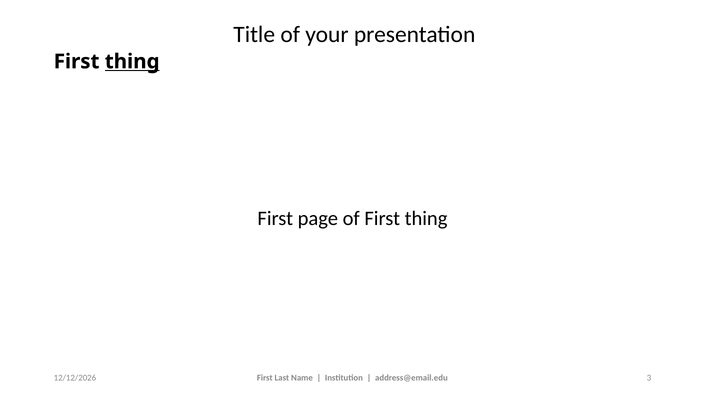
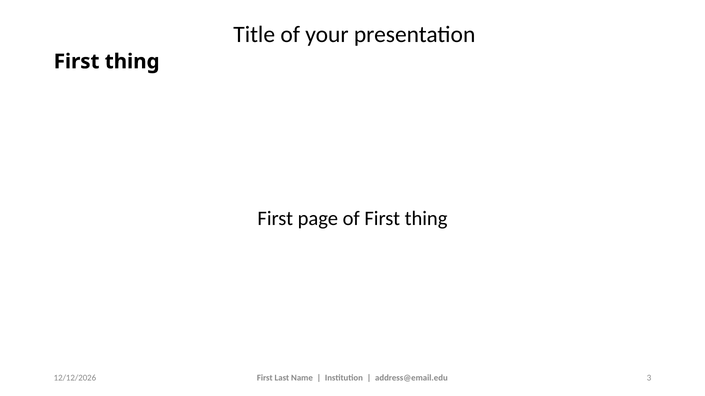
thing at (132, 62) underline: present -> none
